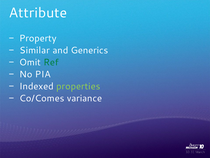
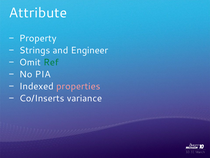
Similar: Similar -> Strings
Generics: Generics -> Engineer
properties colour: light green -> pink
Co/Comes: Co/Comes -> Co/Inserts
